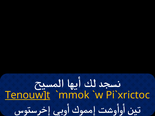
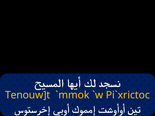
Tenouw]t underline: present -> none
